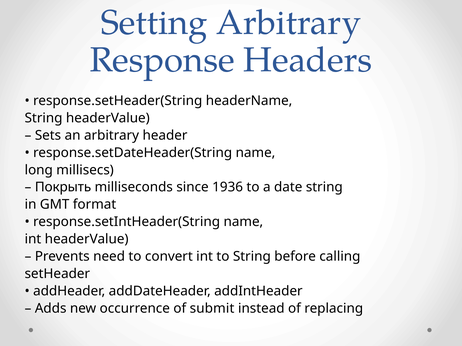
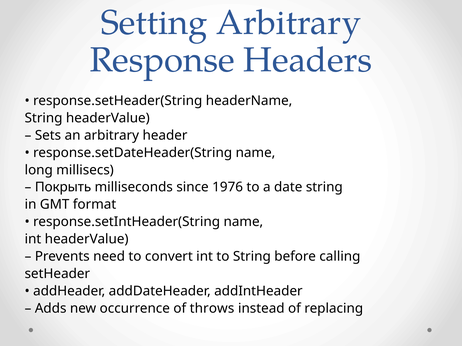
1936: 1936 -> 1976
submit: submit -> throws
